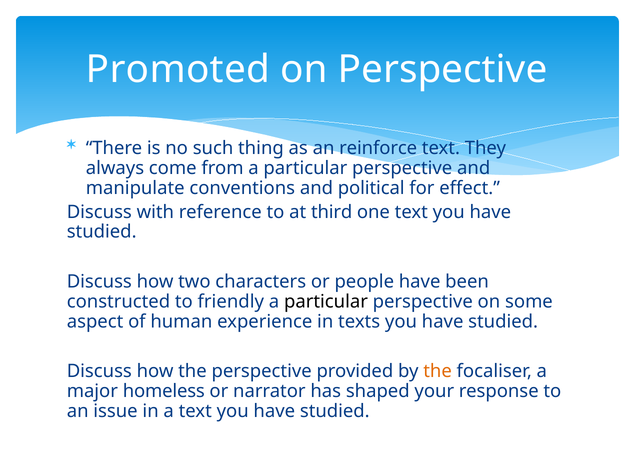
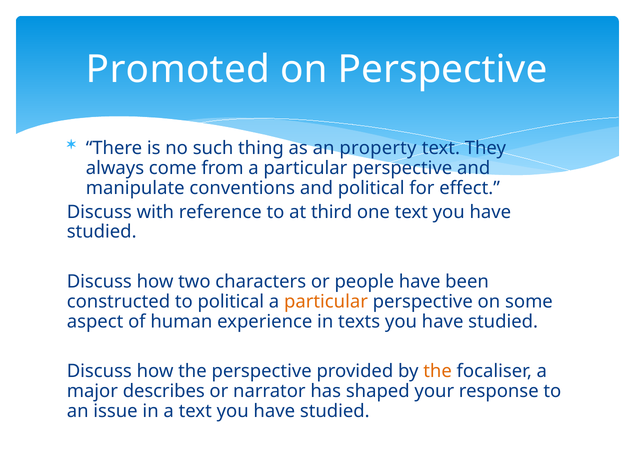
reinforce: reinforce -> property
to friendly: friendly -> political
particular at (326, 302) colour: black -> orange
homeless: homeless -> describes
